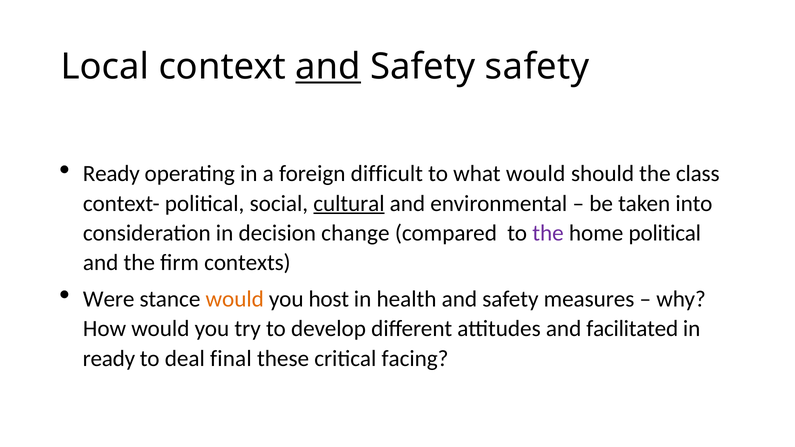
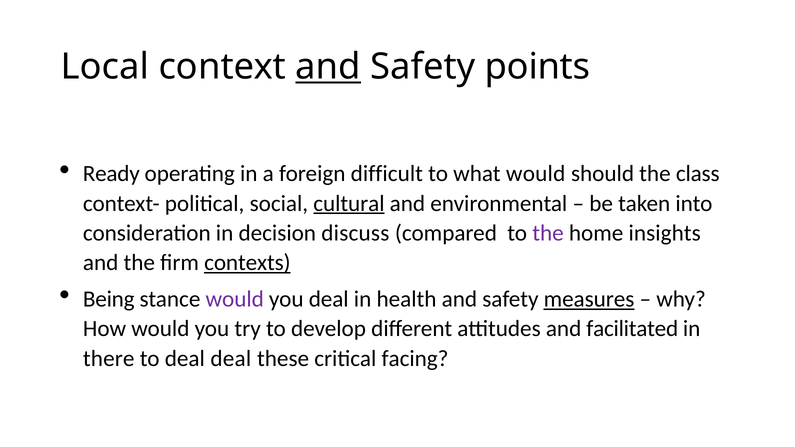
Safety safety: safety -> points
change: change -> discuss
home political: political -> insights
contexts underline: none -> present
Were: Were -> Being
would at (235, 299) colour: orange -> purple
you host: host -> deal
measures underline: none -> present
ready at (109, 359): ready -> there
deal final: final -> deal
